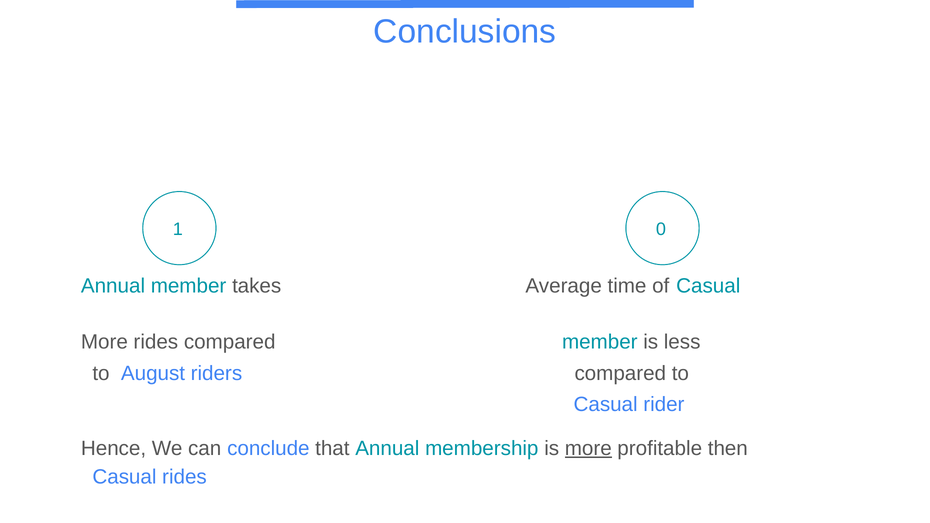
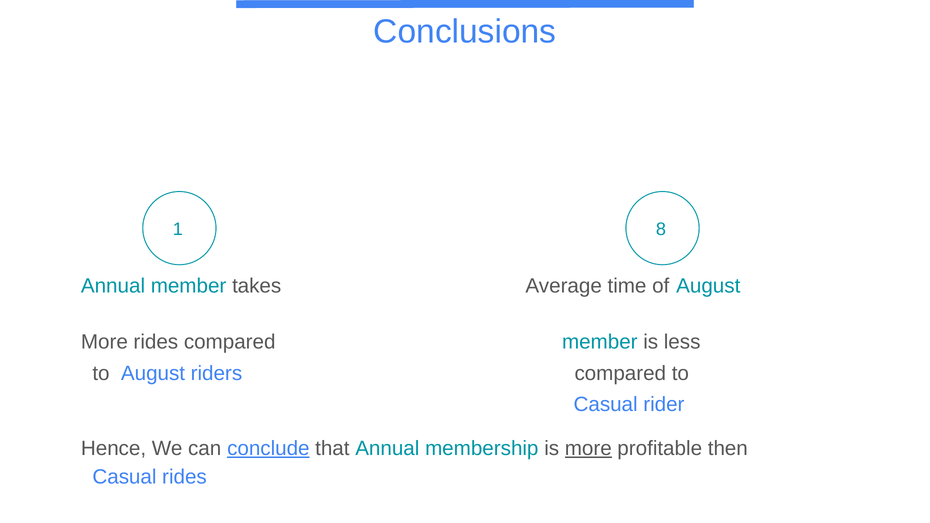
0: 0 -> 8
of Casual: Casual -> August
conclude underline: none -> present
